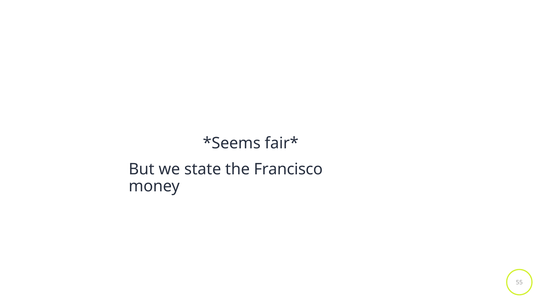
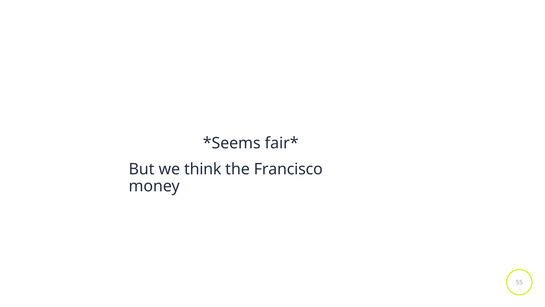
state: state -> think
